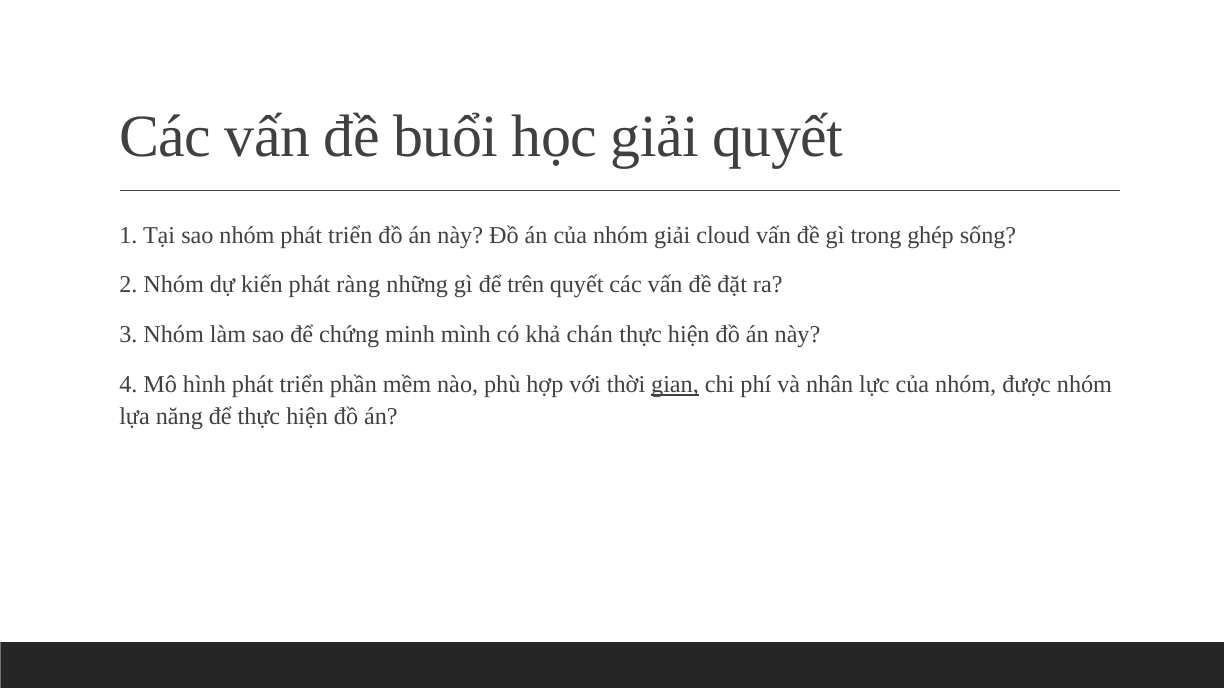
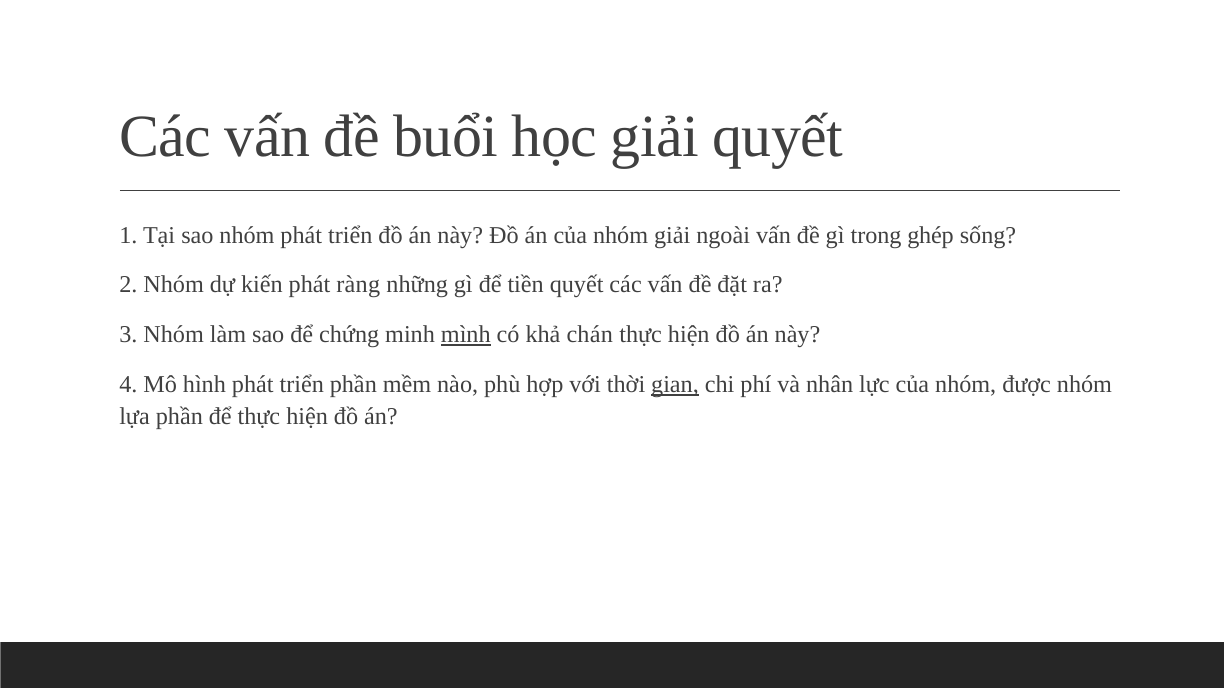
cloud: cloud -> ngoài
trên: trên -> tiền
mình underline: none -> present
lựa năng: năng -> phần
